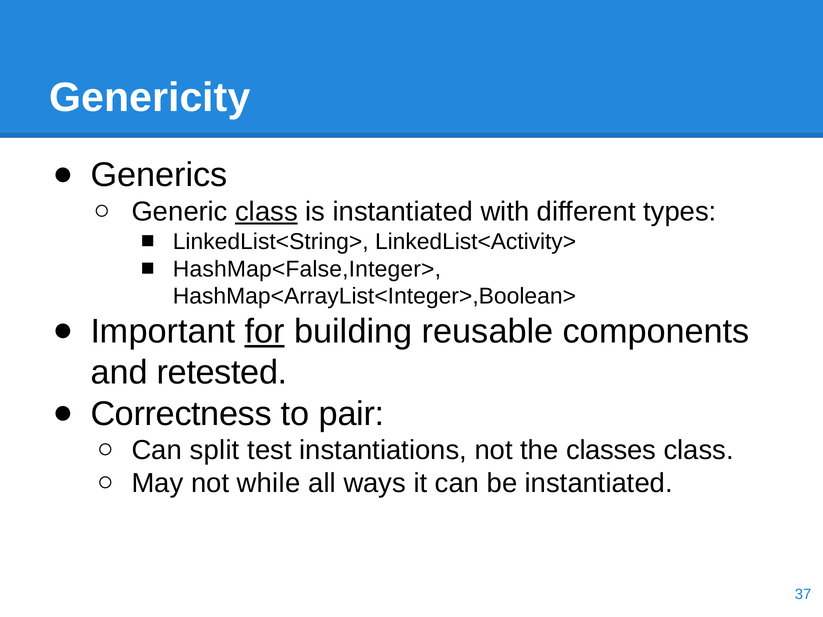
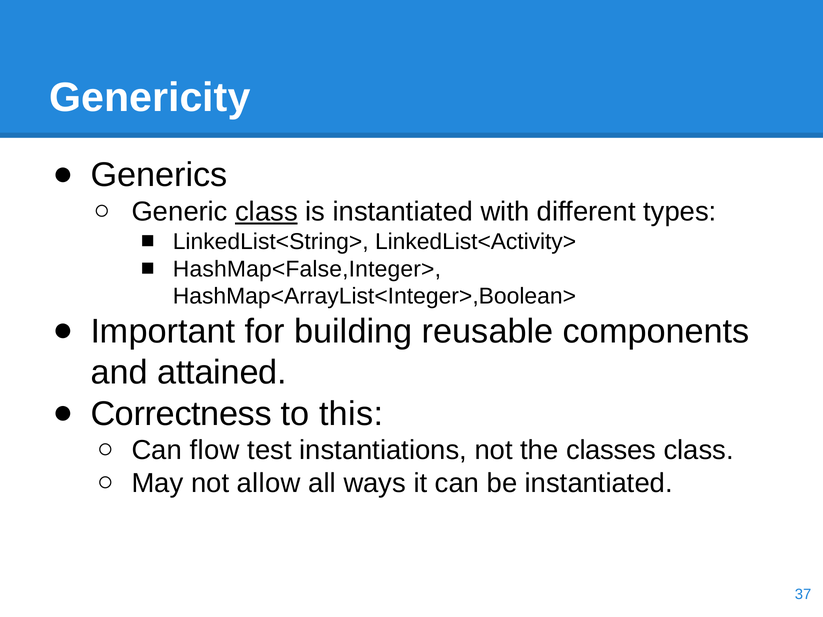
for underline: present -> none
retested: retested -> attained
pair: pair -> this
split: split -> flow
while: while -> allow
